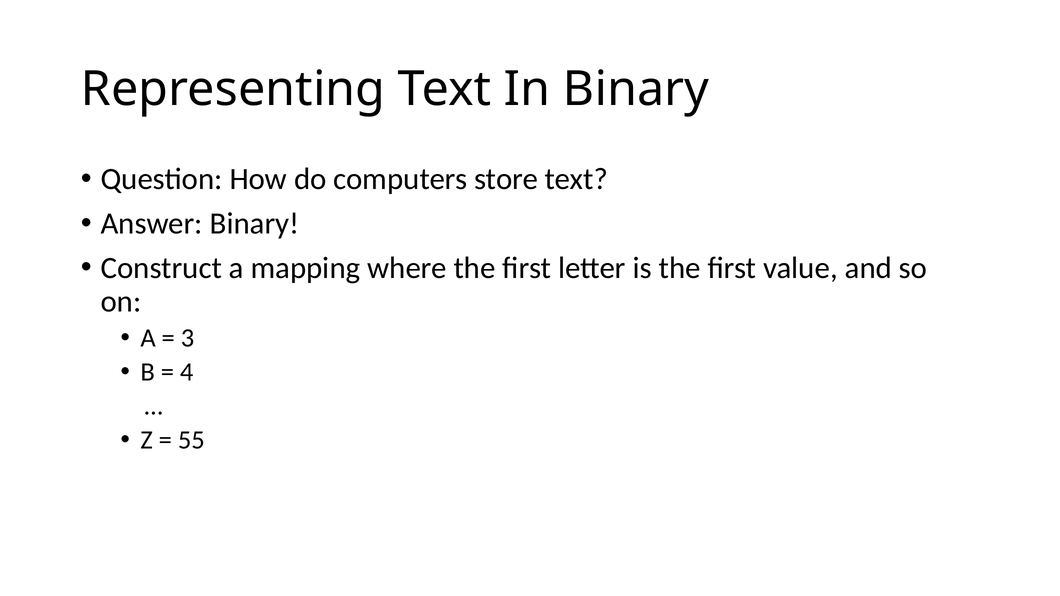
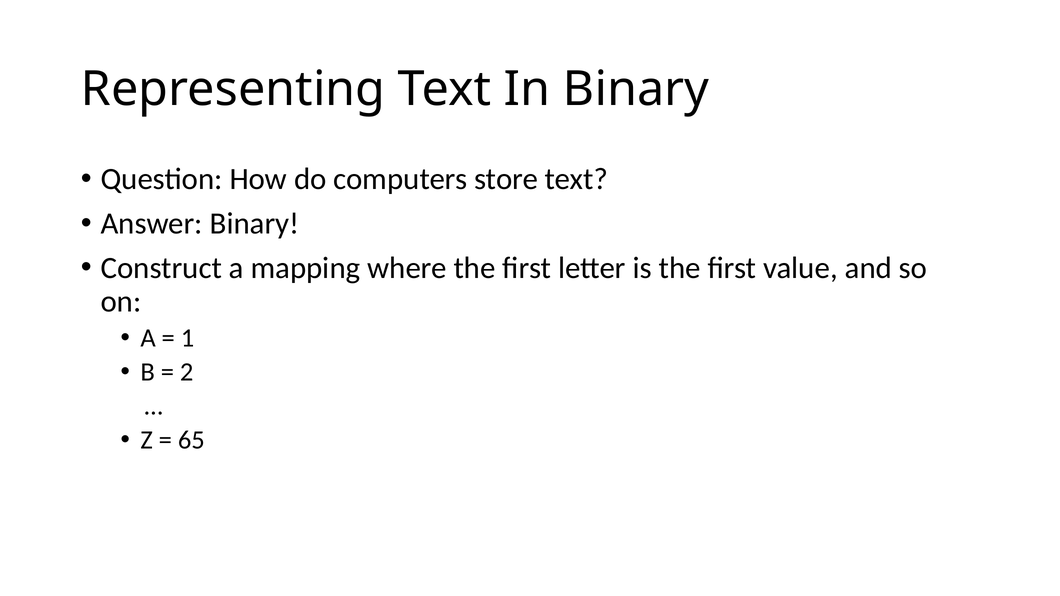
3: 3 -> 1
4: 4 -> 2
55: 55 -> 65
